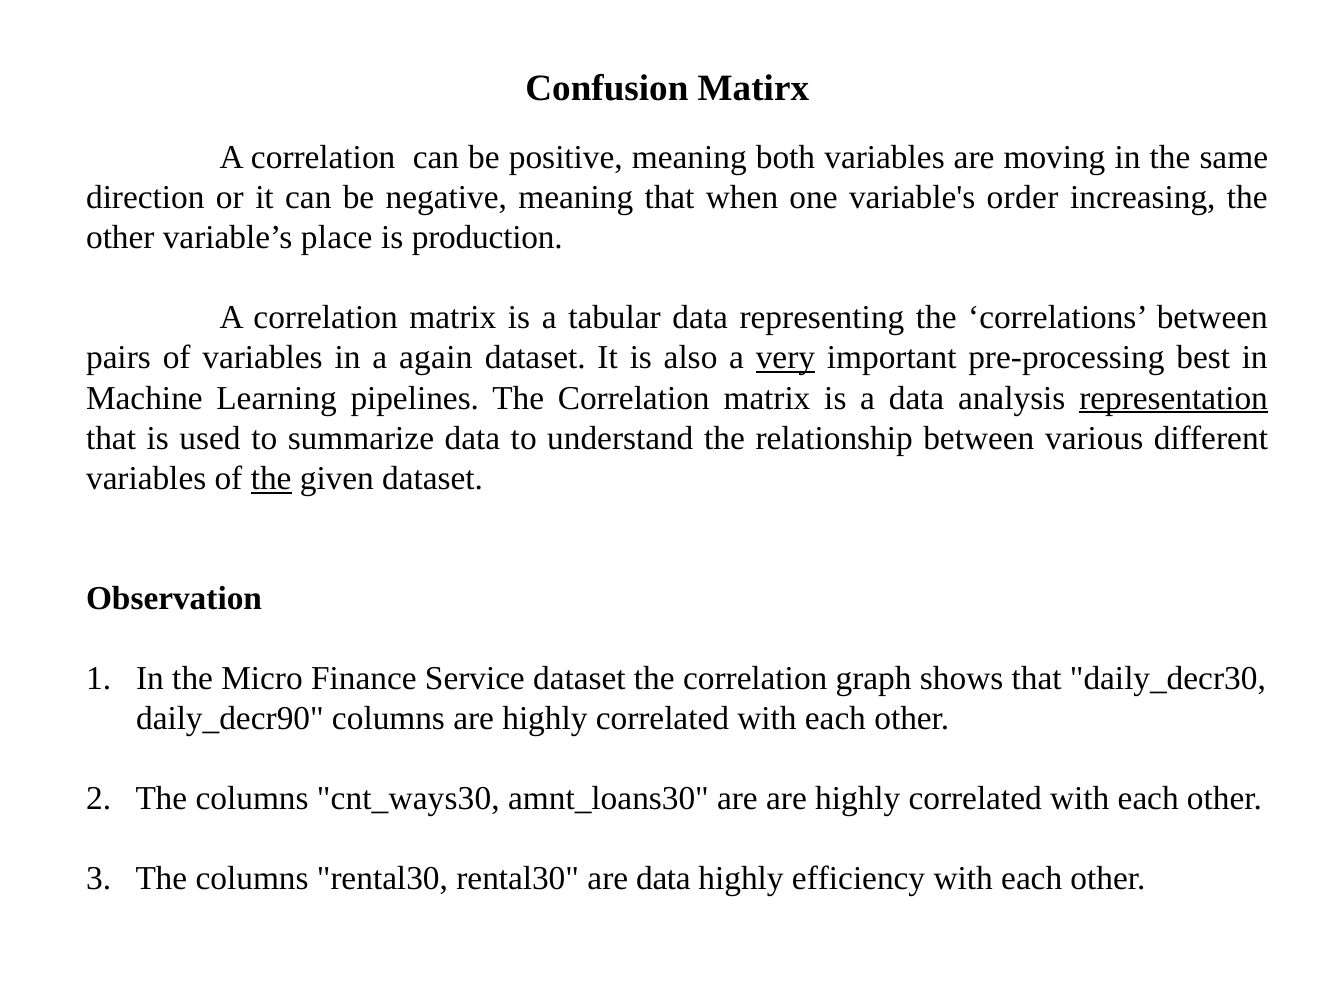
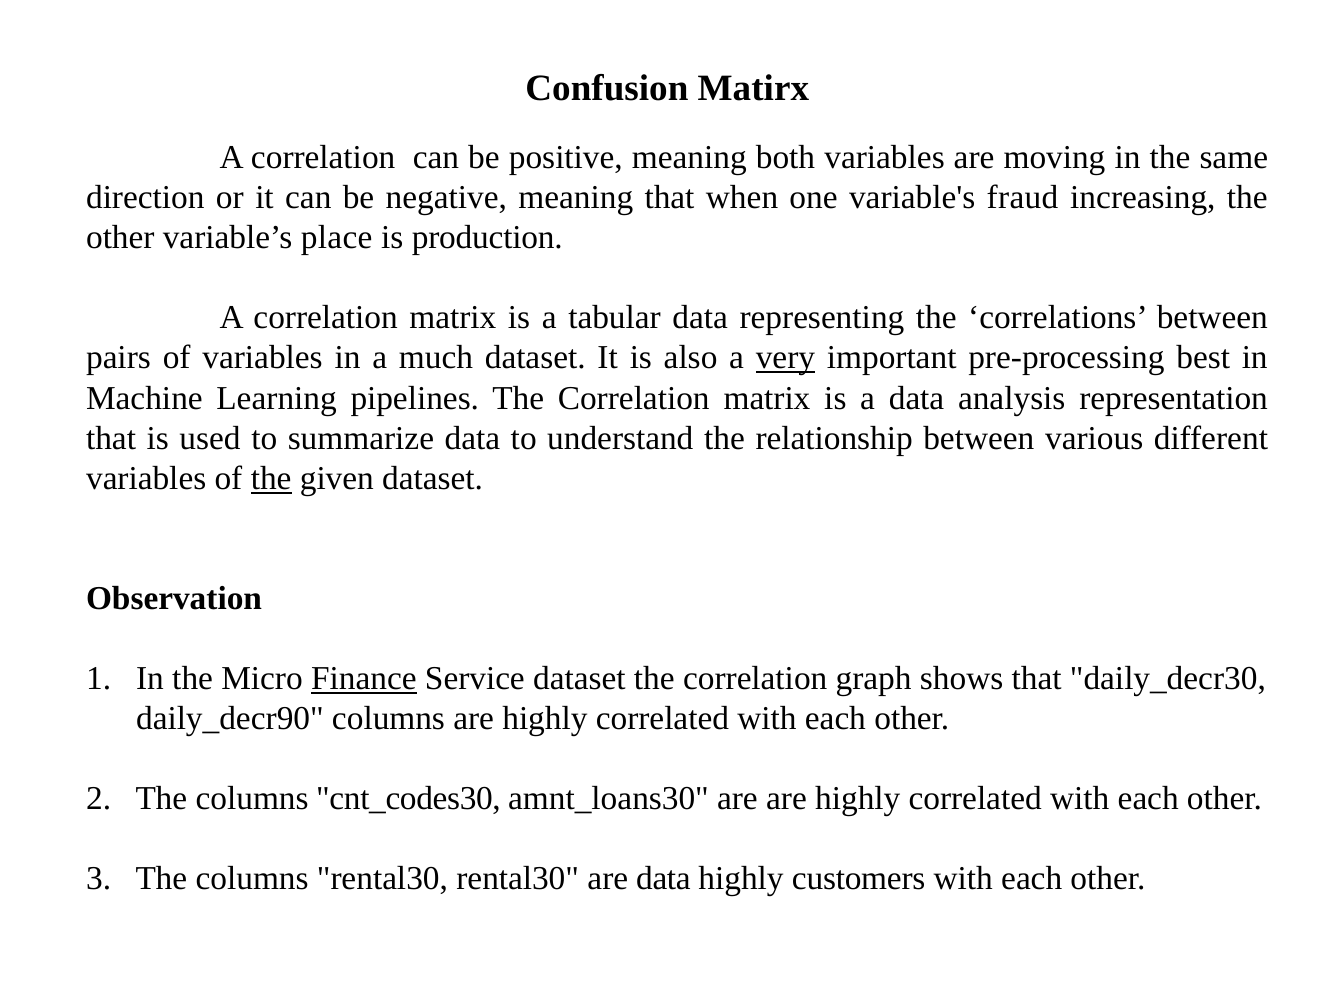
order: order -> fraud
again: again -> much
representation underline: present -> none
Finance underline: none -> present
cnt_ways30: cnt_ways30 -> cnt_codes30
efficiency: efficiency -> customers
